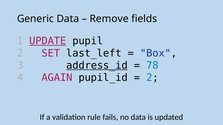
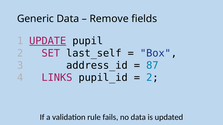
last_left: last_left -> last_self
address_id underline: present -> none
78: 78 -> 87
AGAIN: AGAIN -> LINKS
